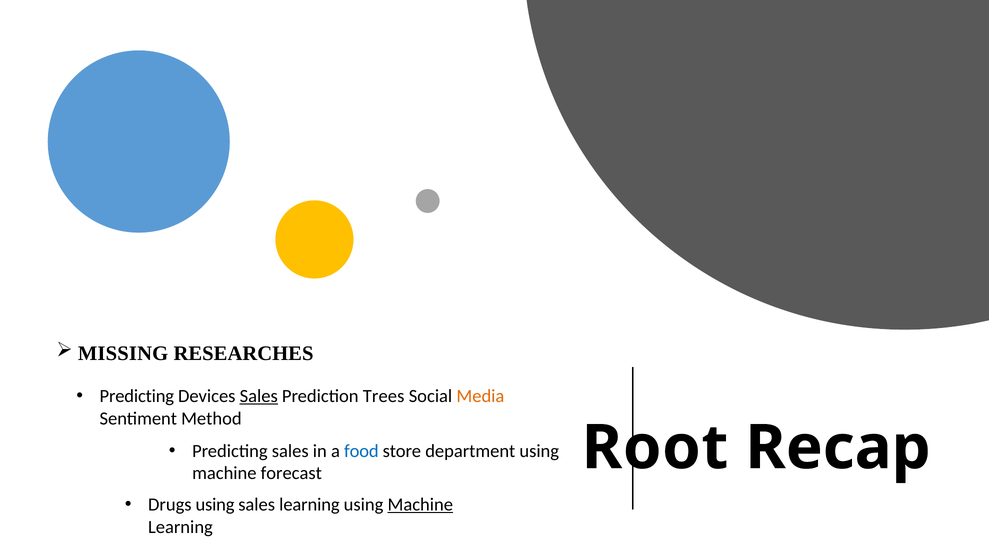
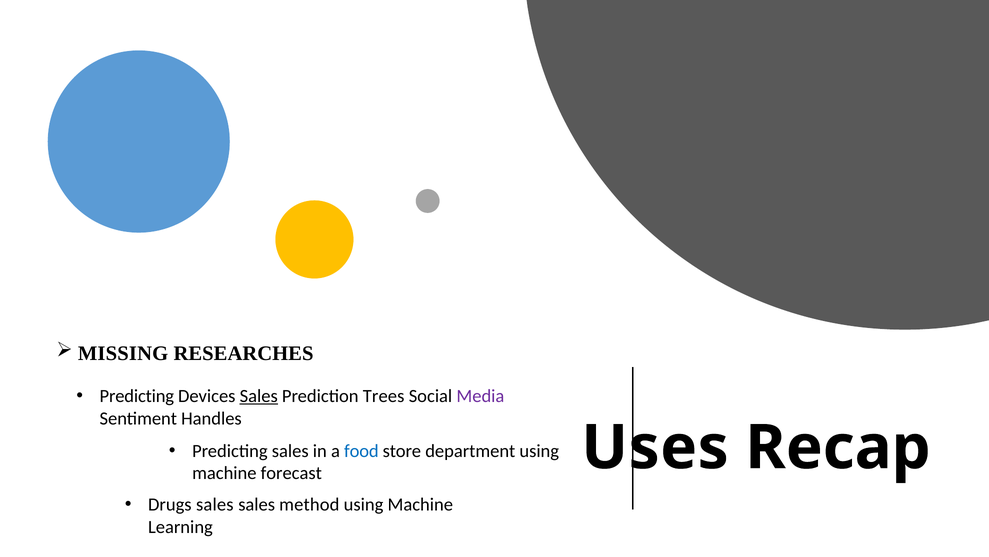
Media colour: orange -> purple
Method: Method -> Handles
Root: Root -> Uses
Drugs using: using -> sales
sales learning: learning -> method
Machine at (420, 504) underline: present -> none
